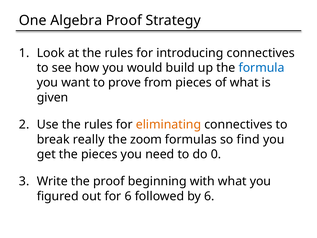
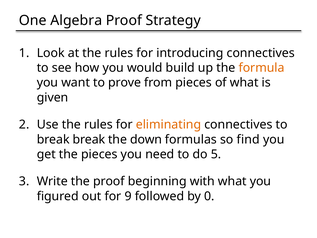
formula colour: blue -> orange
break really: really -> break
zoom: zoom -> down
0: 0 -> 5
for 6: 6 -> 9
by 6: 6 -> 0
